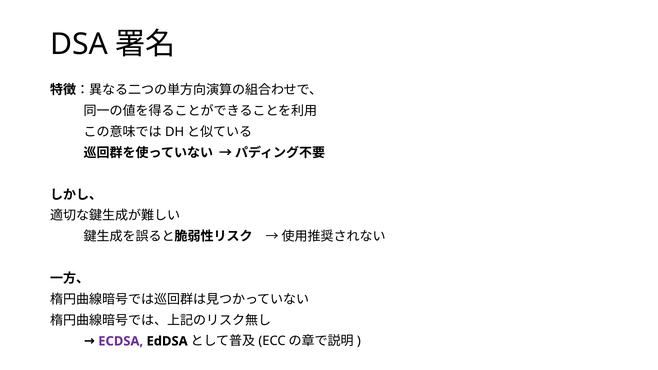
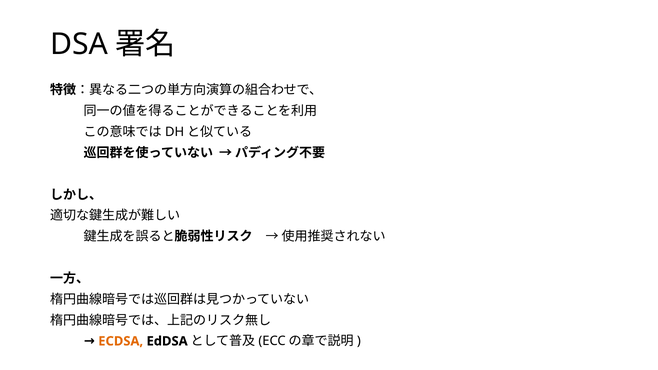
ECDSA colour: purple -> orange
